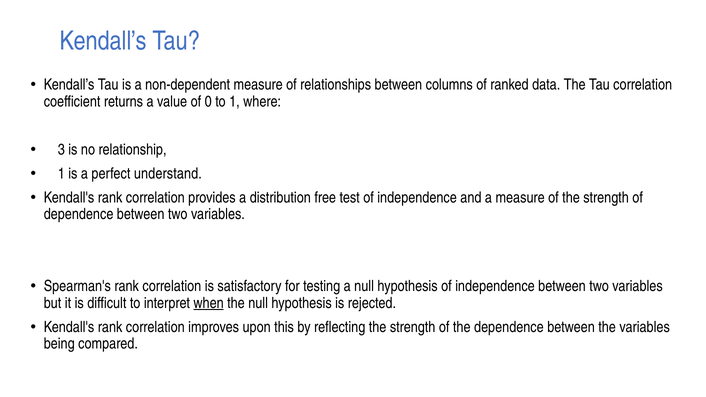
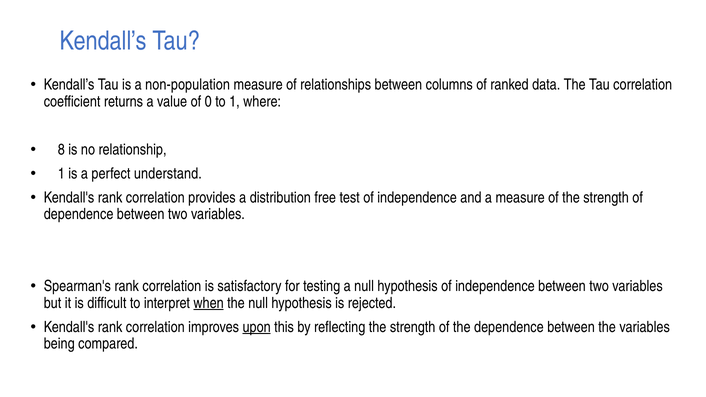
non-dependent: non-dependent -> non-population
3: 3 -> 8
upon underline: none -> present
